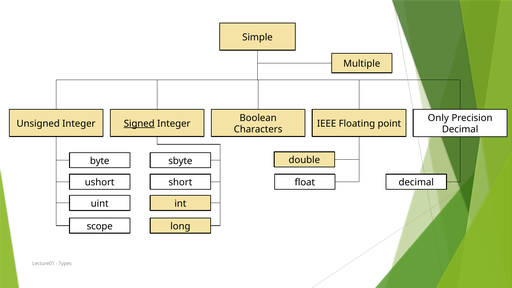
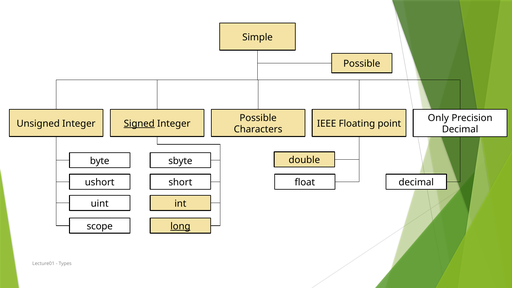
Multiple at (362, 64): Multiple -> Possible
Boolean at (258, 118): Boolean -> Possible
long underline: none -> present
